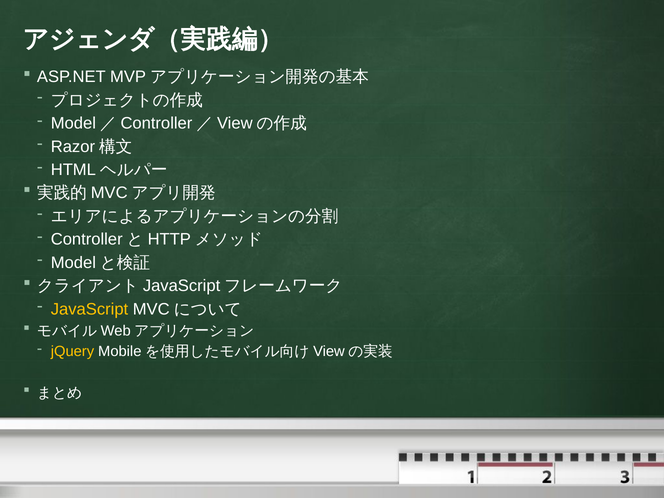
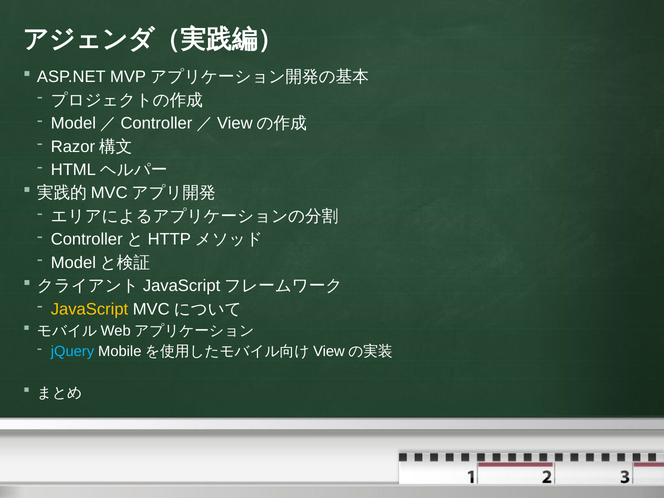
jQuery colour: yellow -> light blue
